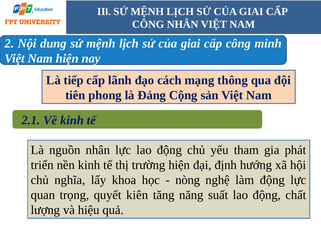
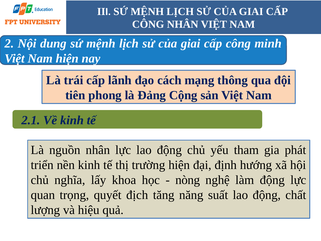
tiếp: tiếp -> trái
kiên: kiên -> địch
